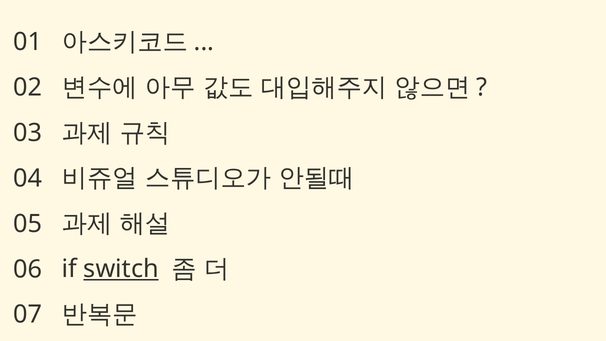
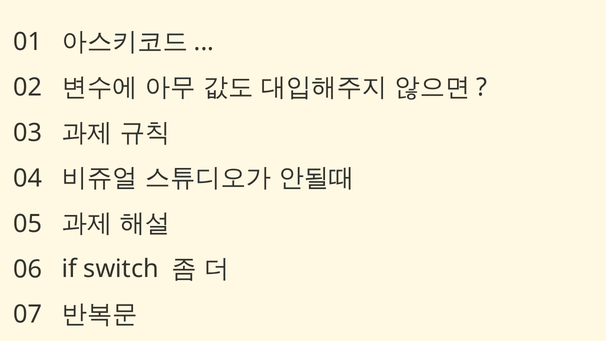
switch underline: present -> none
